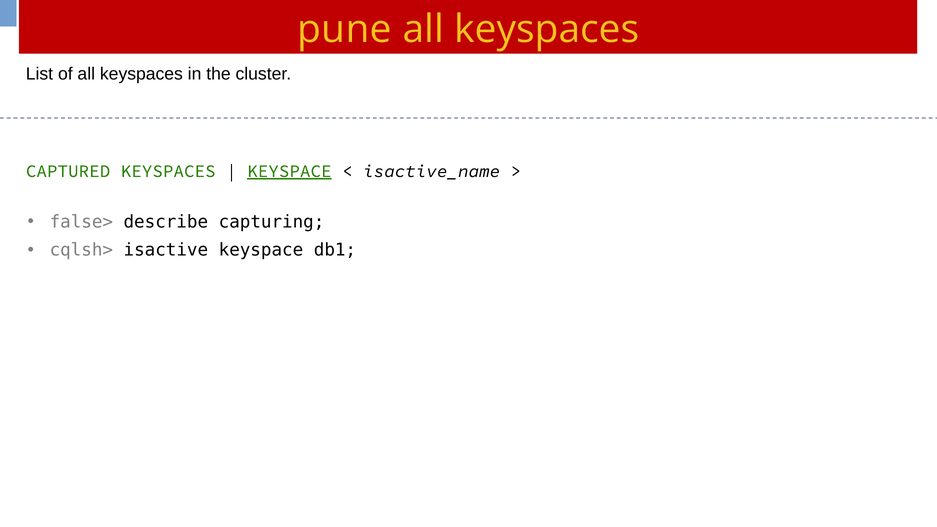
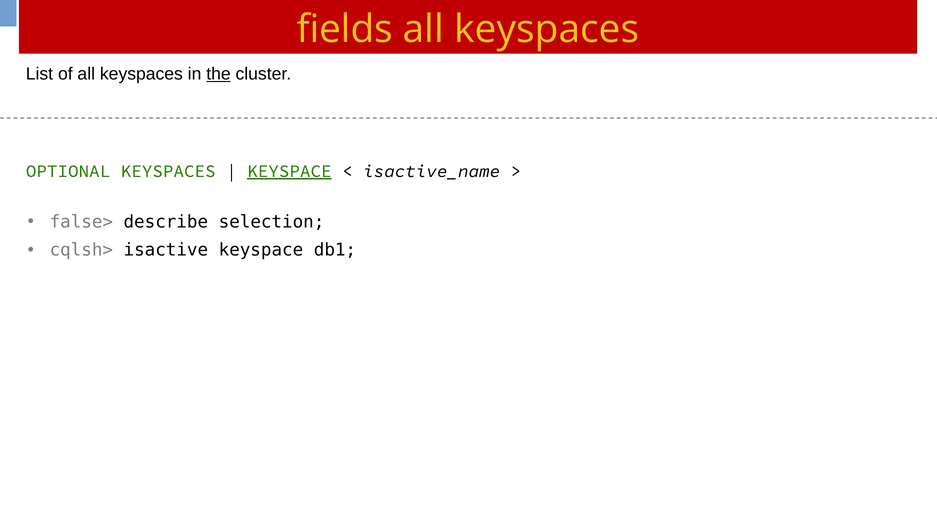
pune: pune -> fields
the underline: none -> present
CAPTURED: CAPTURED -> OPTIONAL
capturing: capturing -> selection
